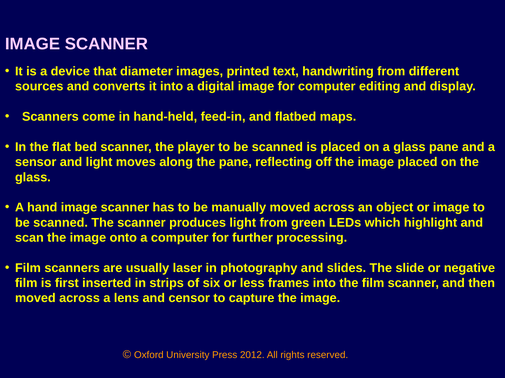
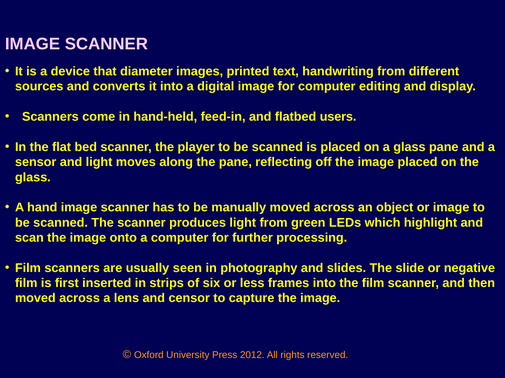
maps: maps -> users
laser: laser -> seen
